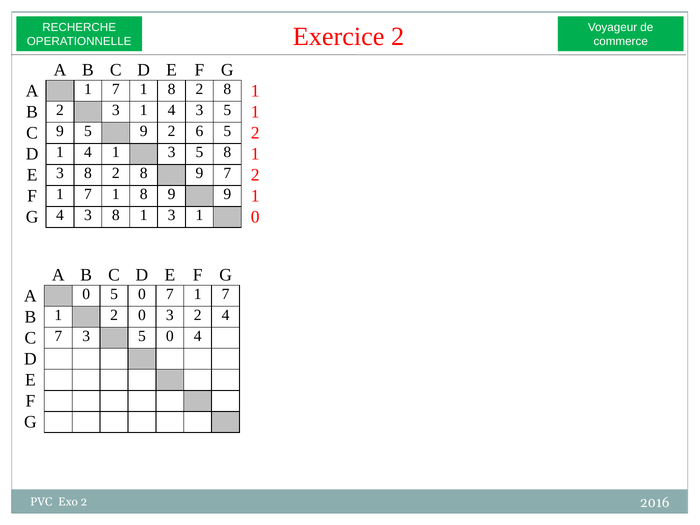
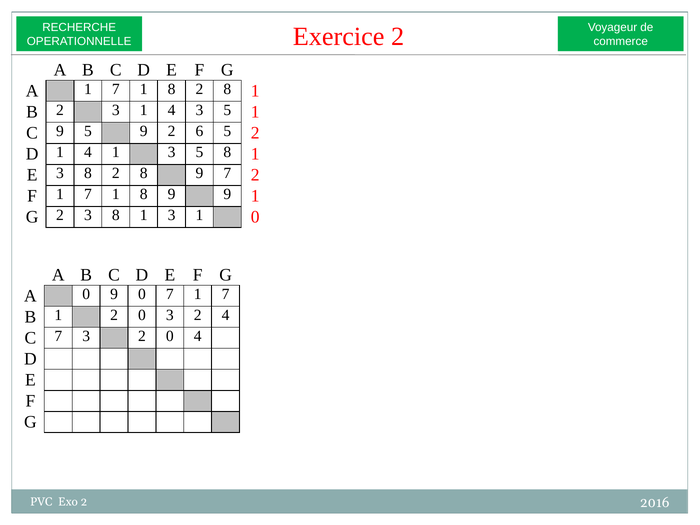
G 4: 4 -> 2
0 5: 5 -> 9
7 3 5: 5 -> 2
